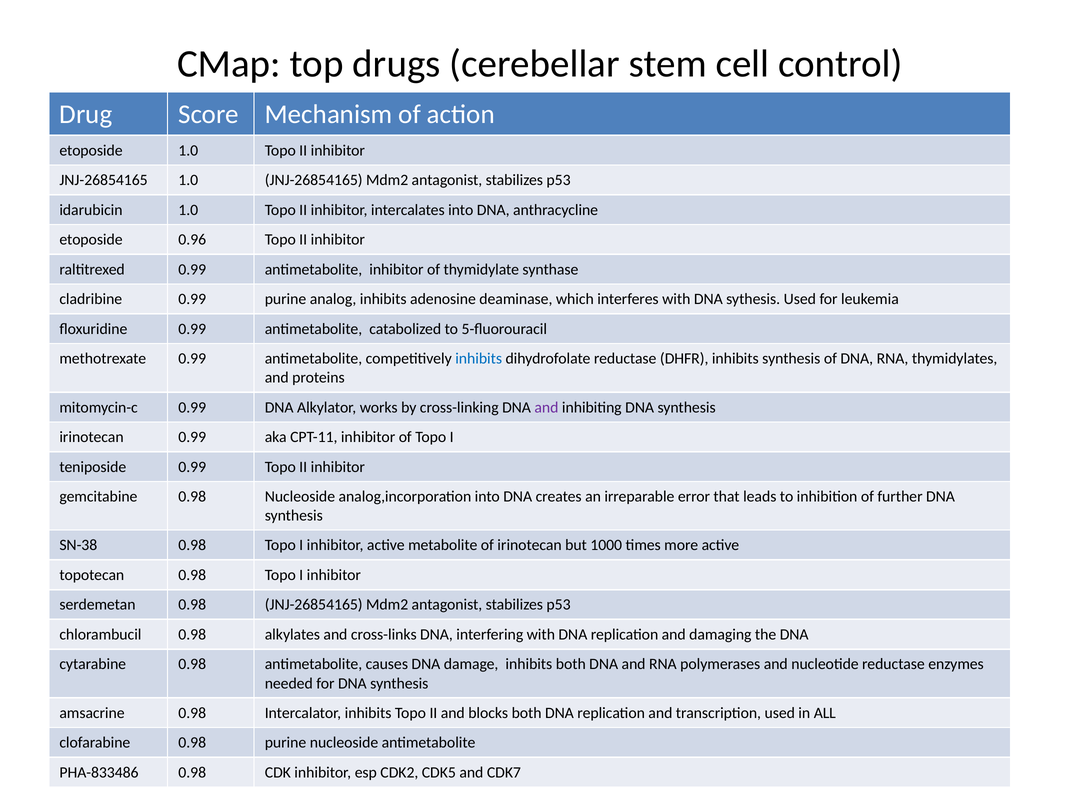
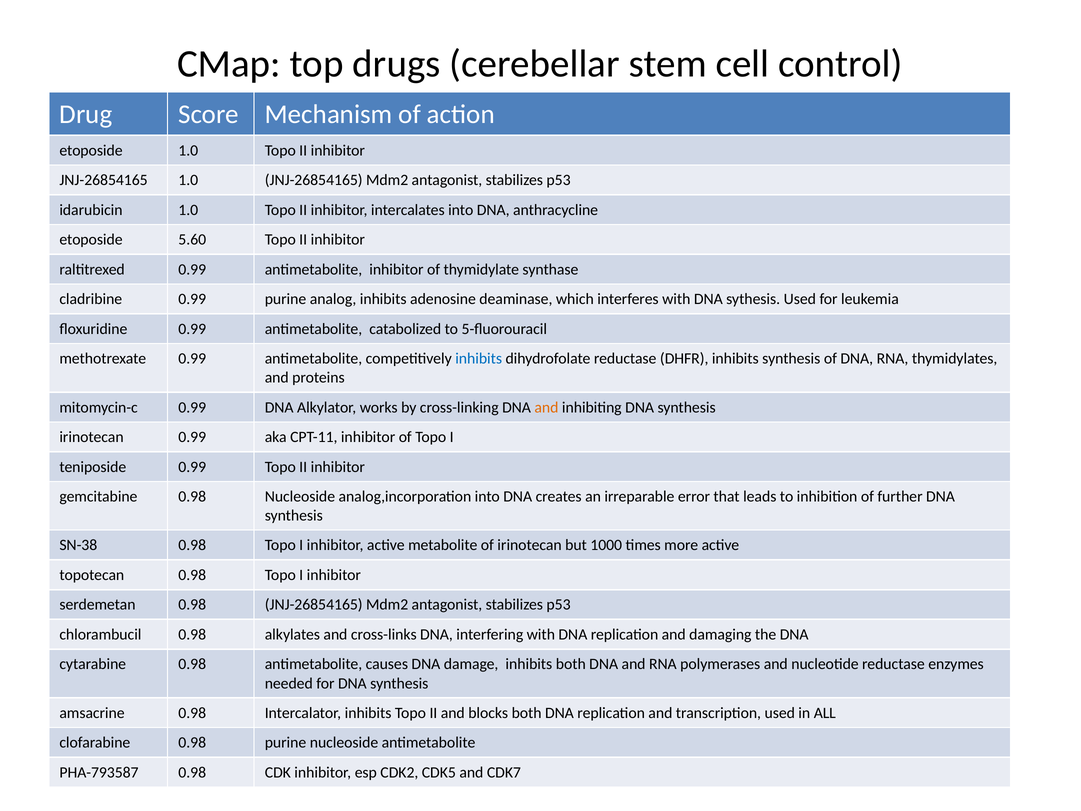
0.96: 0.96 -> 5.60
and at (546, 407) colour: purple -> orange
PHA-833486: PHA-833486 -> PHA-793587
